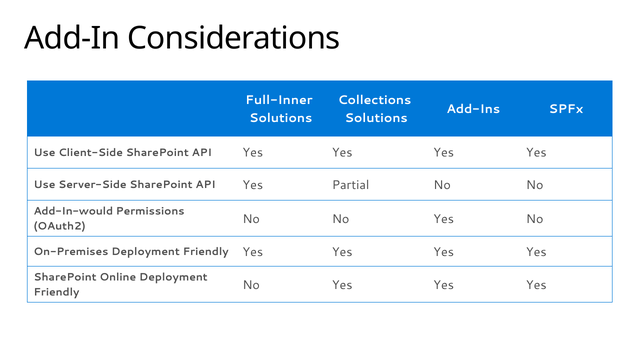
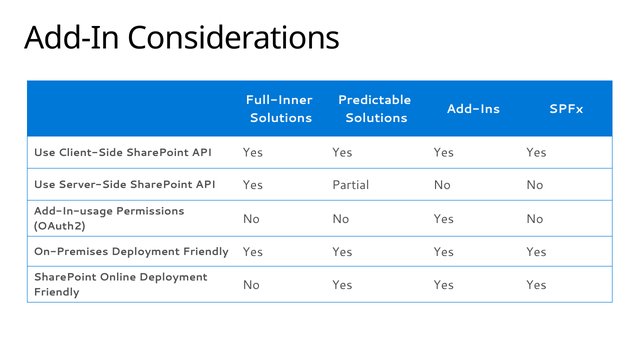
Collections: Collections -> Predictable
Add-In-would: Add-In-would -> Add-In-usage
